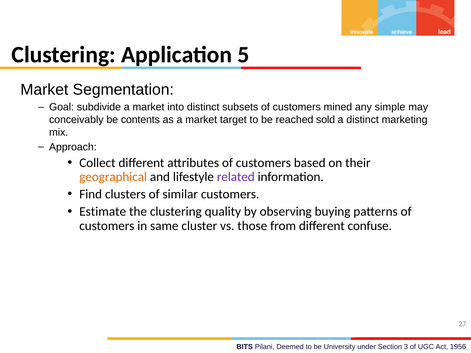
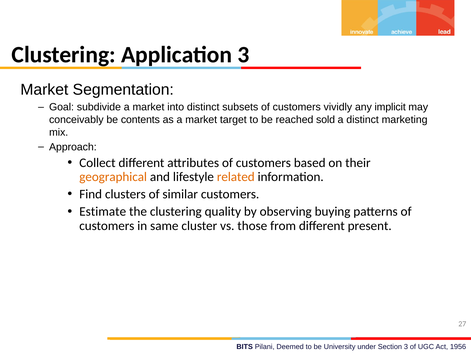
Application 5: 5 -> 3
mined: mined -> vividly
simple: simple -> implicit
related colour: purple -> orange
confuse: confuse -> present
